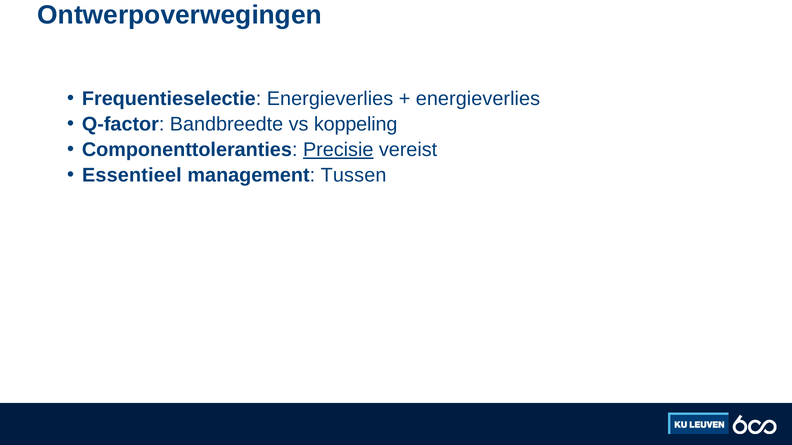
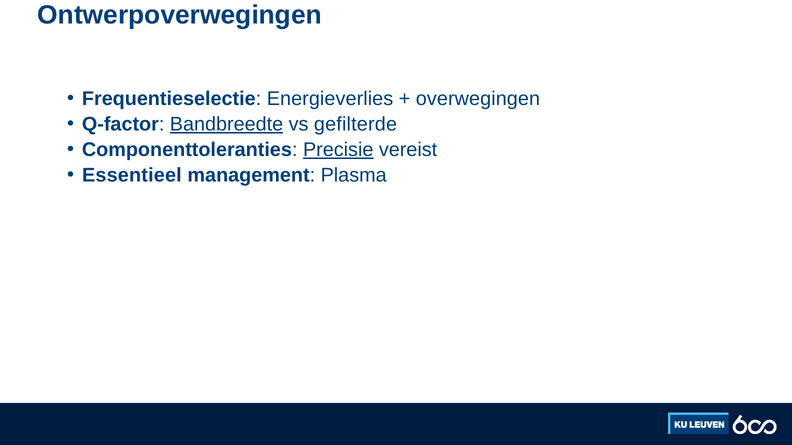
energieverlies at (478, 99): energieverlies -> overwegingen
Bandbreedte underline: none -> present
koppeling: koppeling -> gefilterde
Tussen: Tussen -> Plasma
